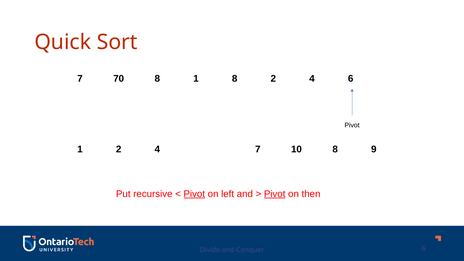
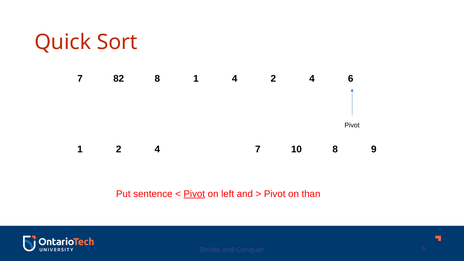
70: 70 -> 82
1 8: 8 -> 4
recursive: recursive -> sentence
Pivot at (275, 194) underline: present -> none
then: then -> than
